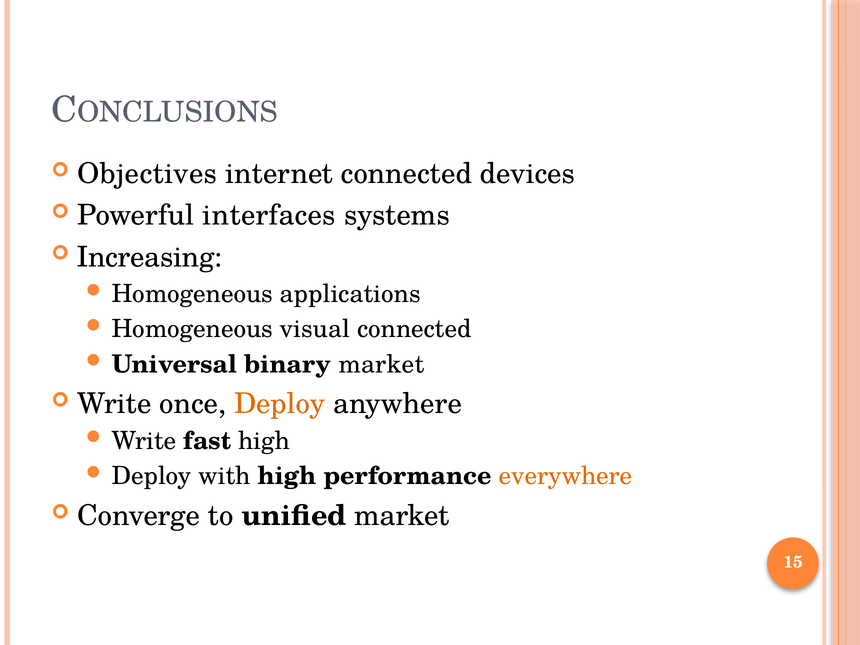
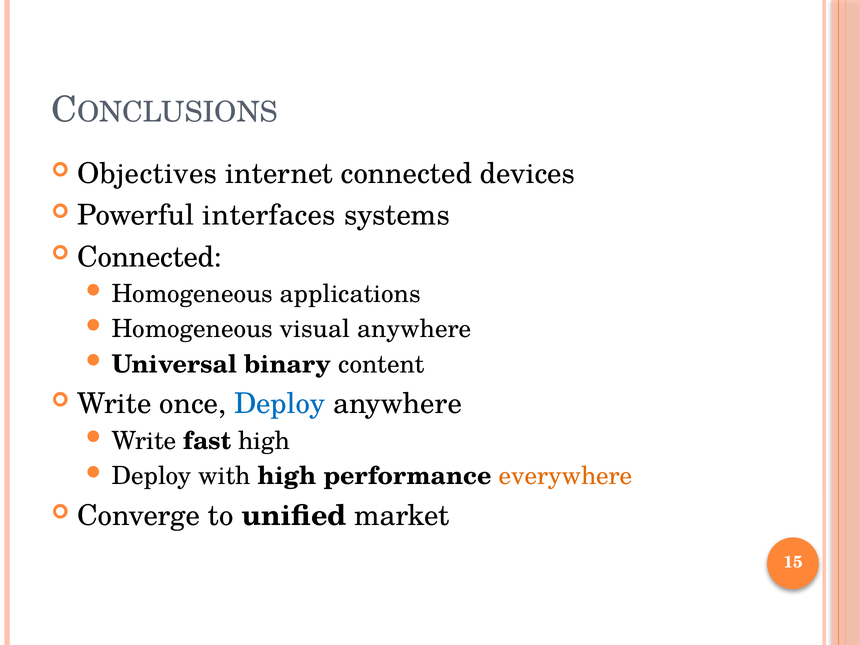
Increasing at (149, 257): Increasing -> Connected
visual connected: connected -> anywhere
binary market: market -> content
Deploy at (280, 404) colour: orange -> blue
